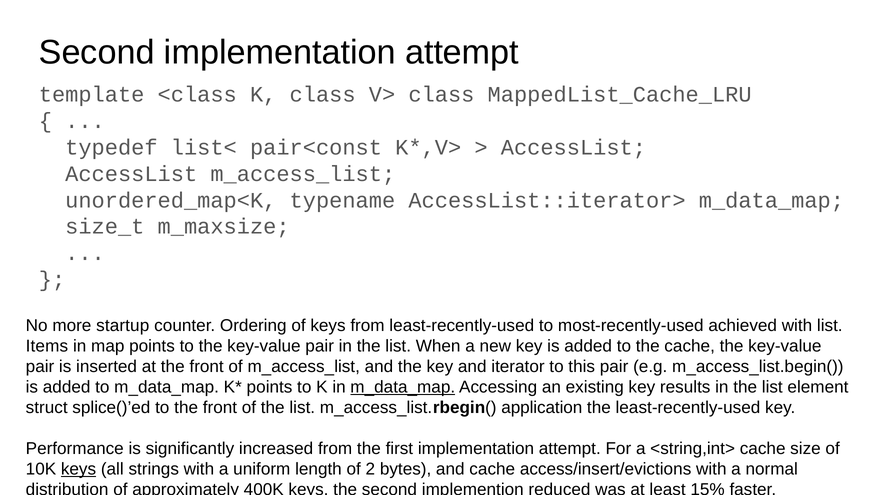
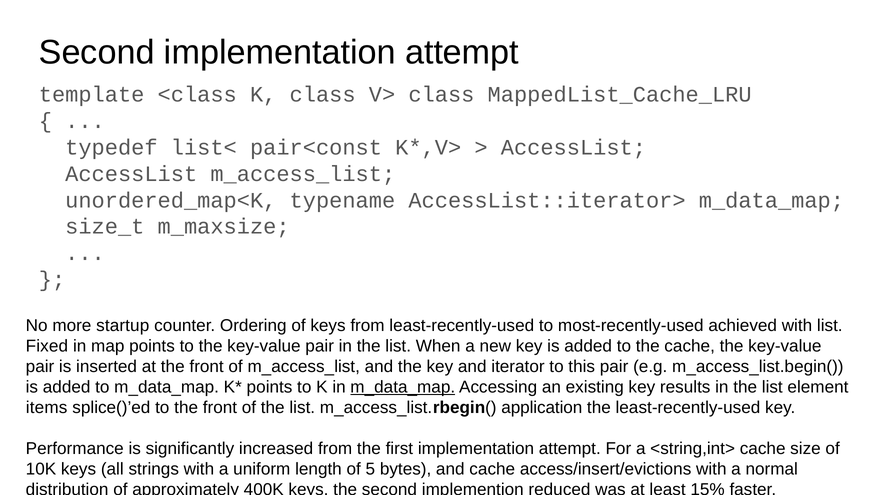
Items: Items -> Fixed
struct: struct -> items
keys at (78, 469) underline: present -> none
2: 2 -> 5
